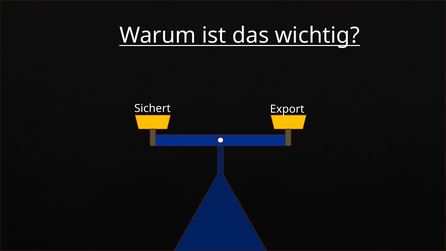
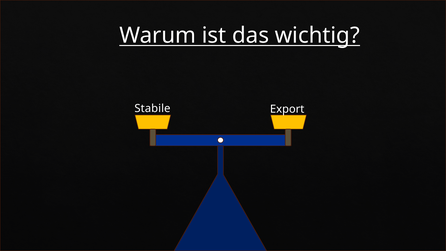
Sichert: Sichert -> Stabile
